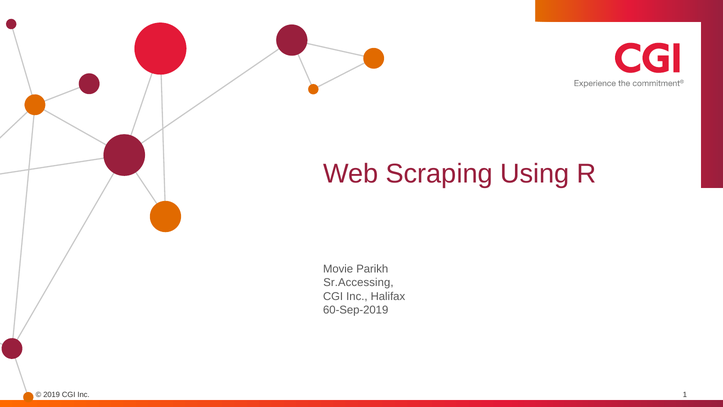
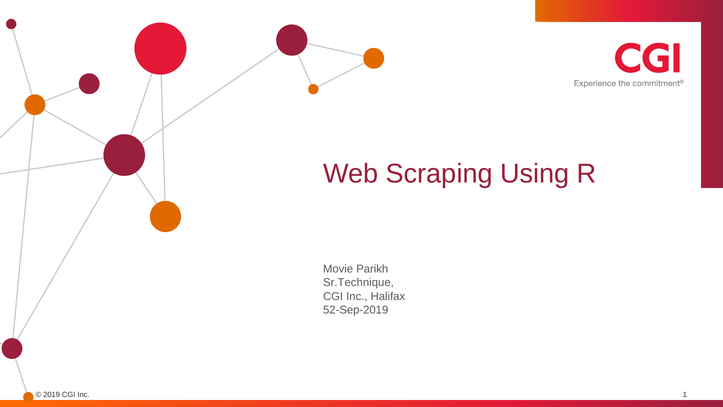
Sr.Accessing: Sr.Accessing -> Sr.Technique
60-Sep-2019: 60-Sep-2019 -> 52-Sep-2019
